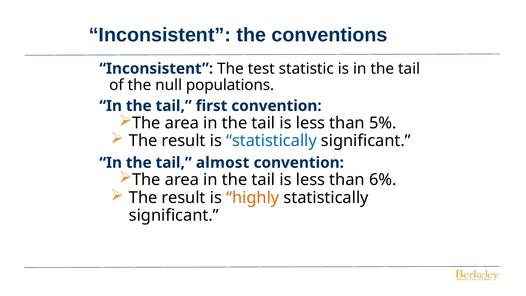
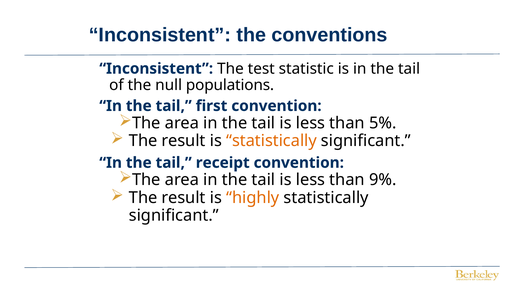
statistically at (272, 141) colour: blue -> orange
almost: almost -> receipt
6%: 6% -> 9%
